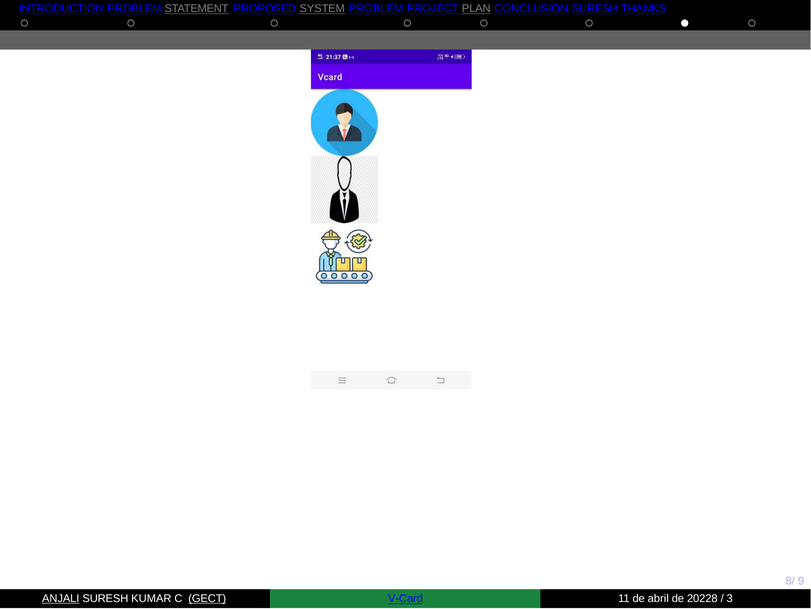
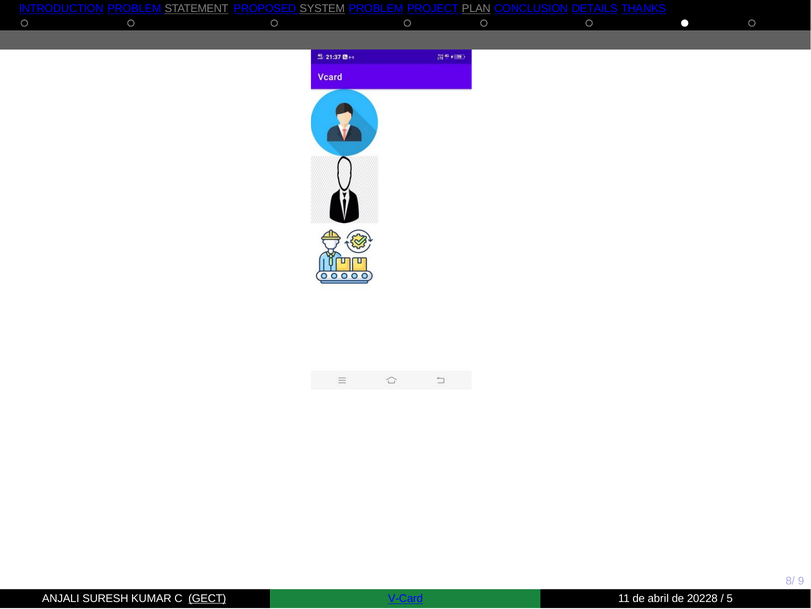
CONCLUSION SURESH: SURESH -> DETAILS
ANJALI underline: present -> none
3: 3 -> 5
